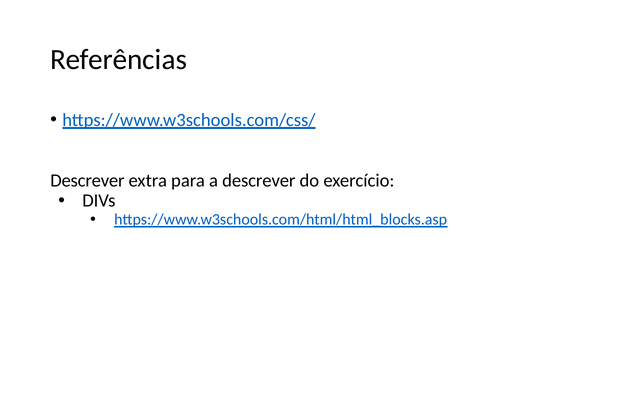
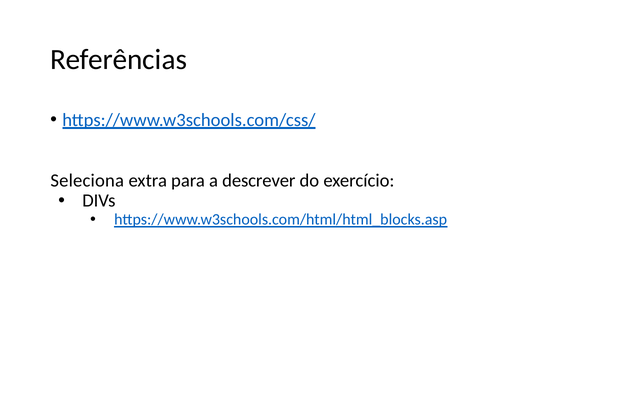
Descrever at (87, 180): Descrever -> Seleciona
